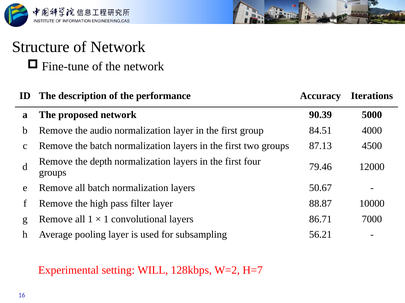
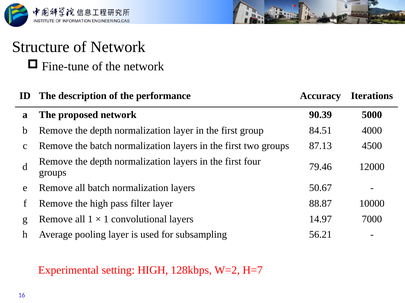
b Remove the audio: audio -> depth
86.71: 86.71 -> 14.97
setting WILL: WILL -> HIGH
